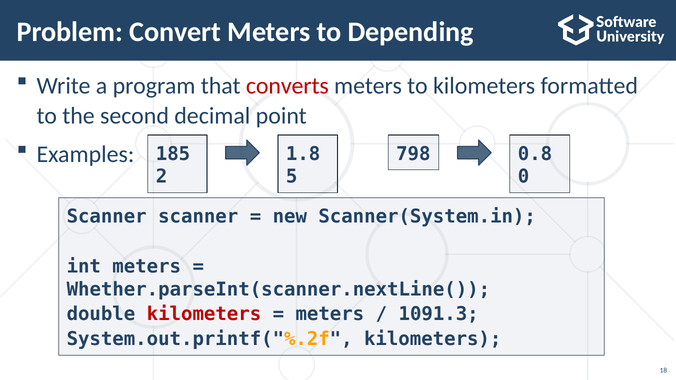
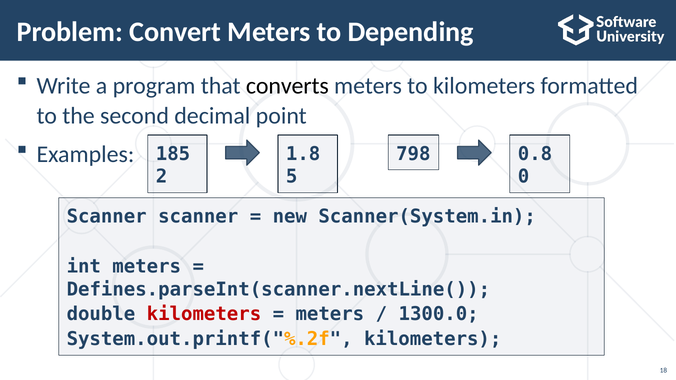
converts colour: red -> black
Whether.parseInt(scanner.nextLine(: Whether.parseInt(scanner.nextLine( -> Defines.parseInt(scanner.nextLine(
1091.3: 1091.3 -> 1300.0
